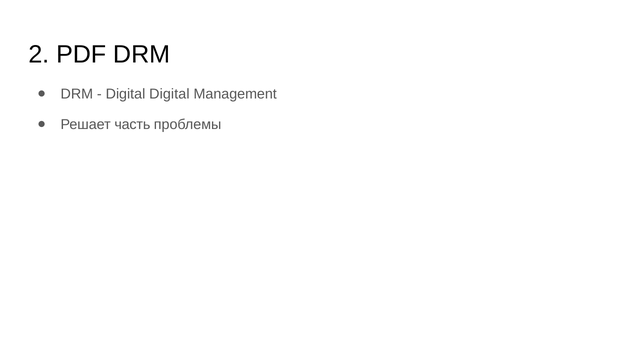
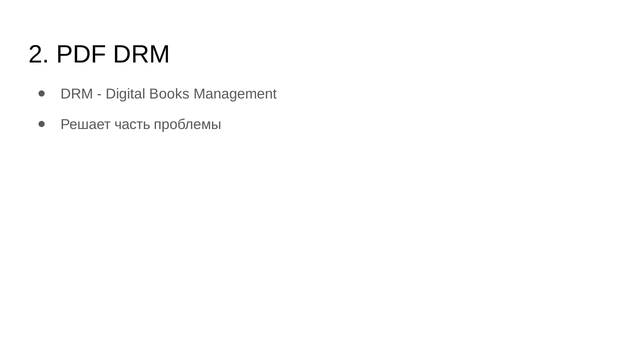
Digital Digital: Digital -> Books
